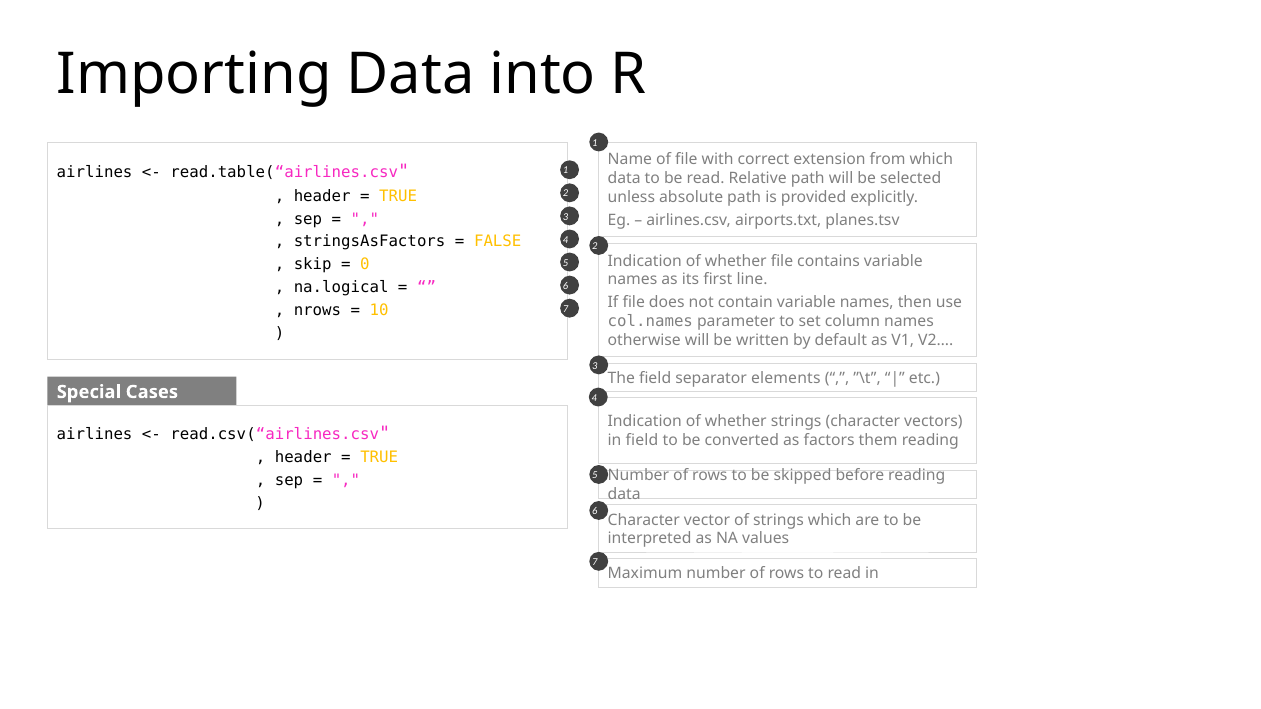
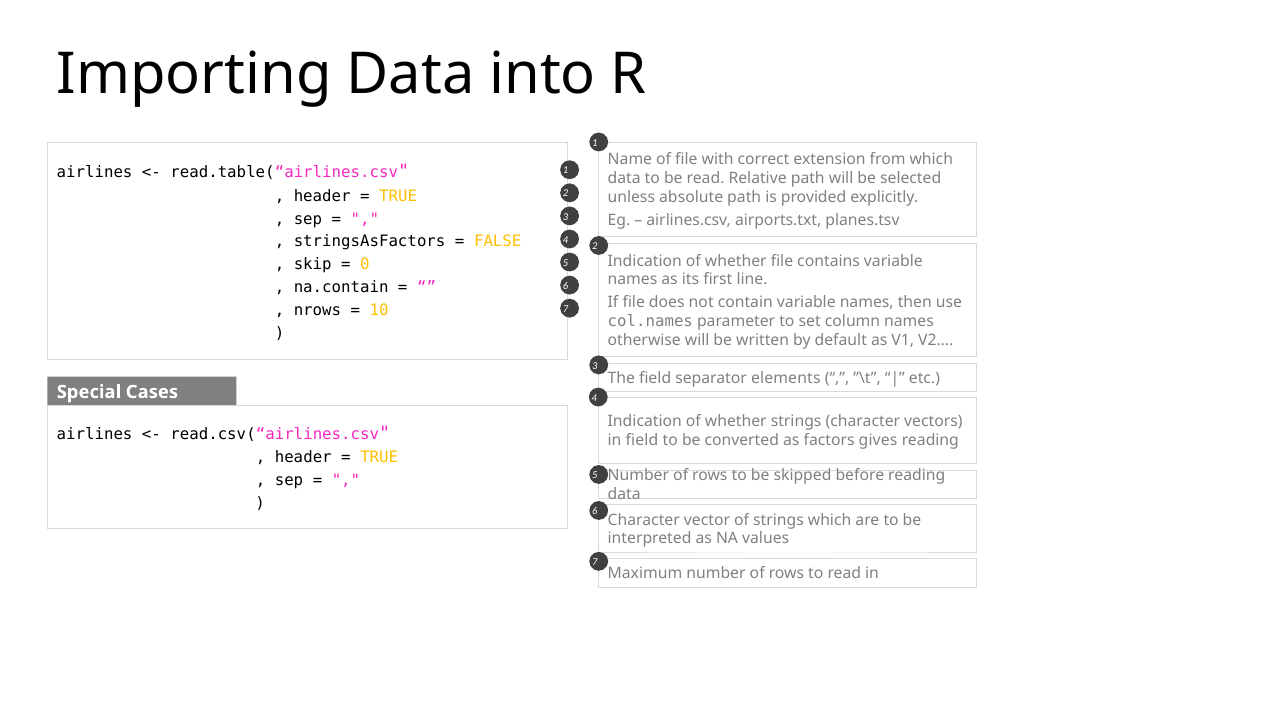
na.logical: na.logical -> na.contain
them: them -> gives
